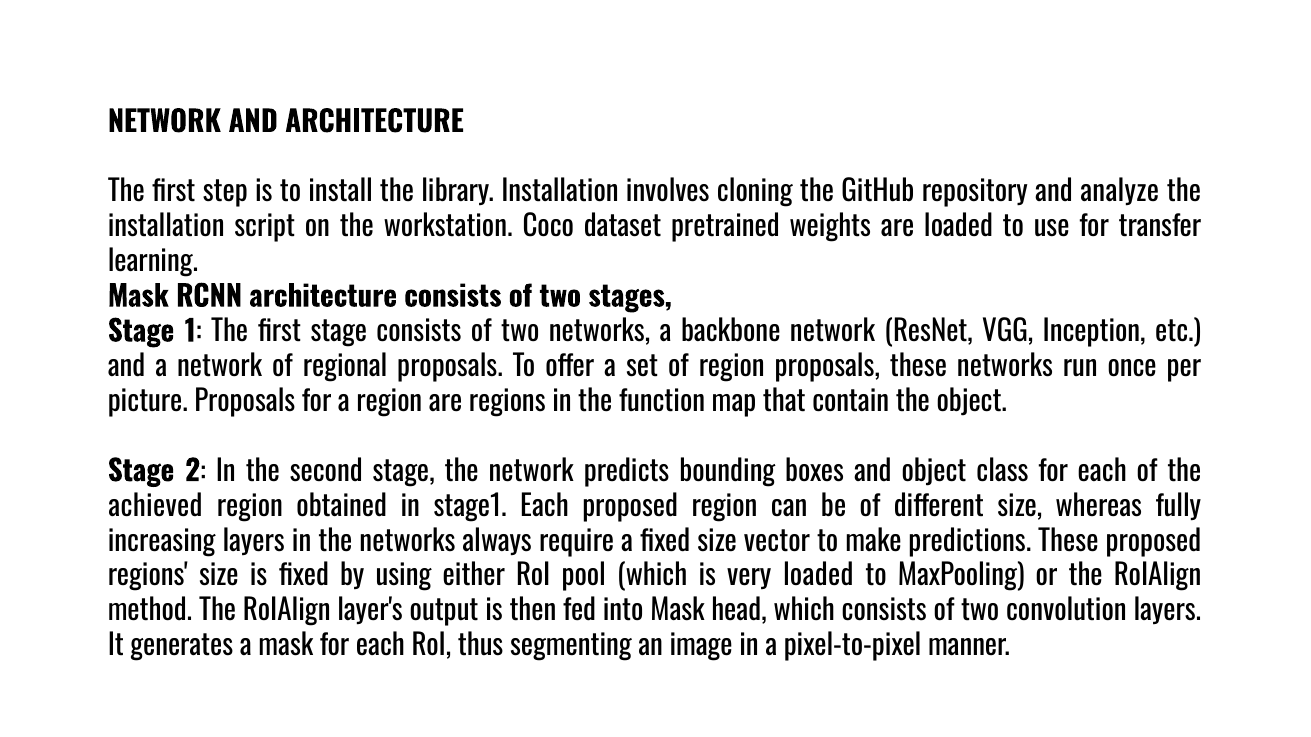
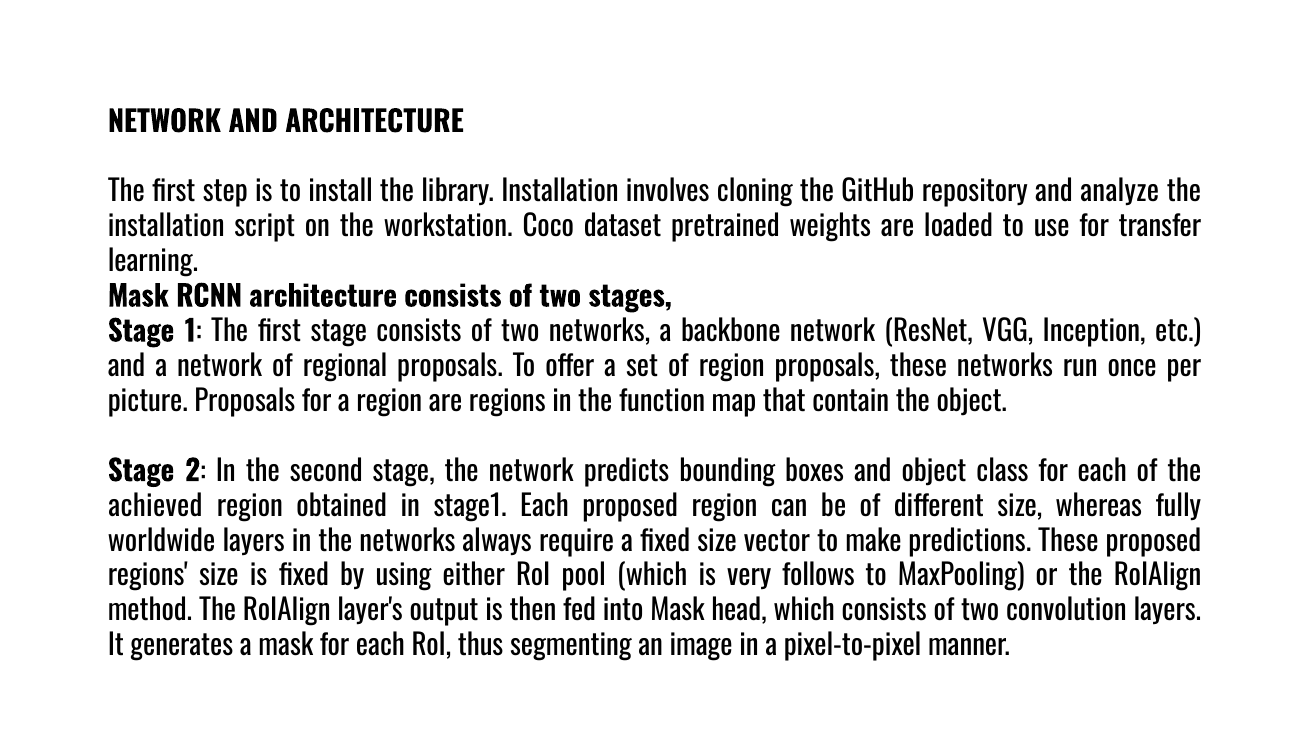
increasing: increasing -> worldwide
very loaded: loaded -> follows
